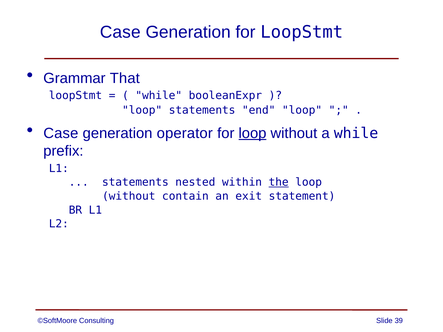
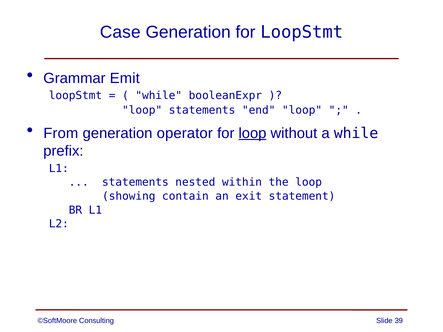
That: That -> Emit
Case at (61, 133): Case -> From
the underline: present -> none
without at (129, 196): without -> showing
